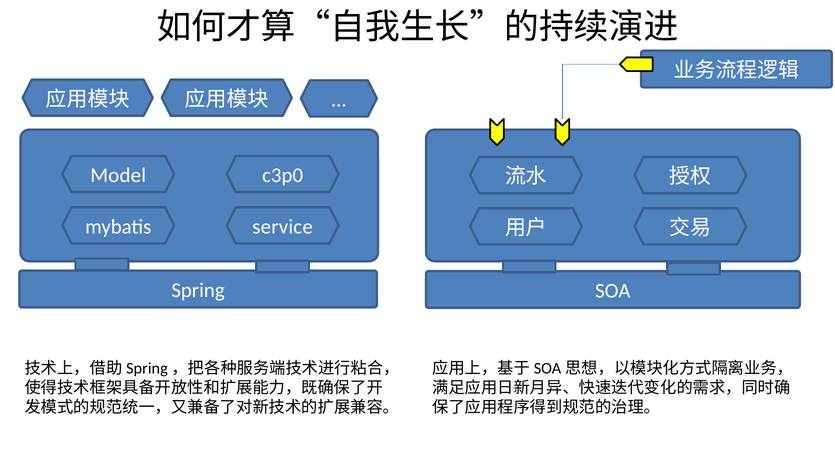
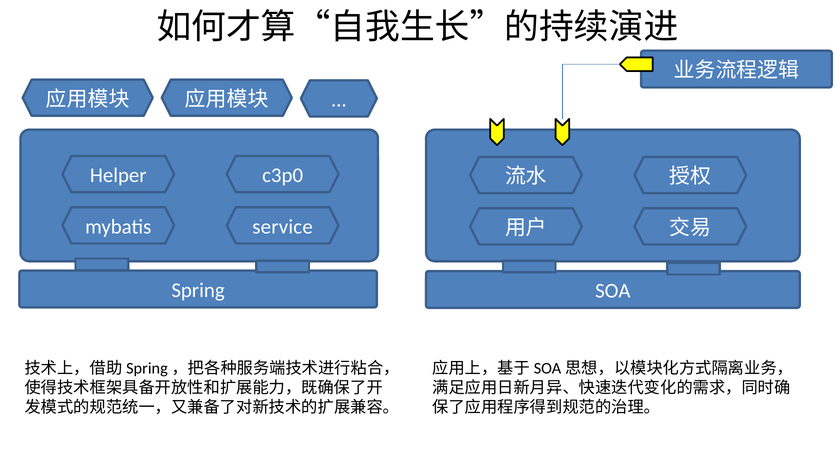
Model: Model -> Helper
